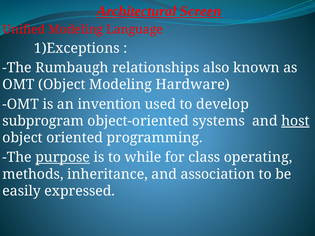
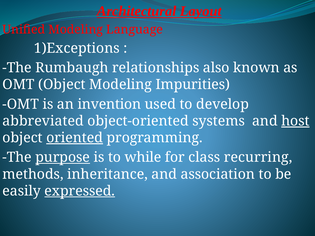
Screen: Screen -> Layout
Hardware: Hardware -> Impurities
subprogram: subprogram -> abbreviated
oriented underline: none -> present
operating: operating -> recurring
expressed underline: none -> present
